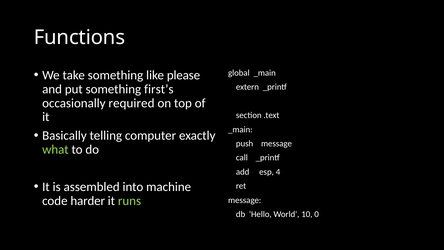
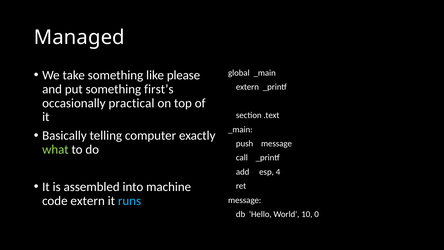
Functions: Functions -> Managed
required: required -> practical
code harder: harder -> extern
runs colour: light green -> light blue
